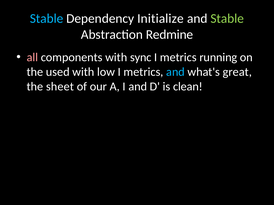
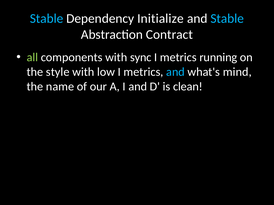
Stable at (227, 19) colour: light green -> light blue
Redmine: Redmine -> Contract
all colour: pink -> light green
used: used -> style
great: great -> mind
sheet: sheet -> name
